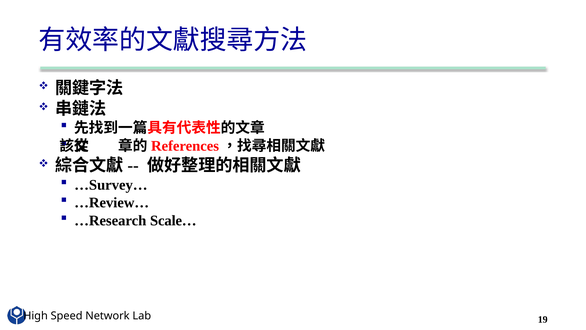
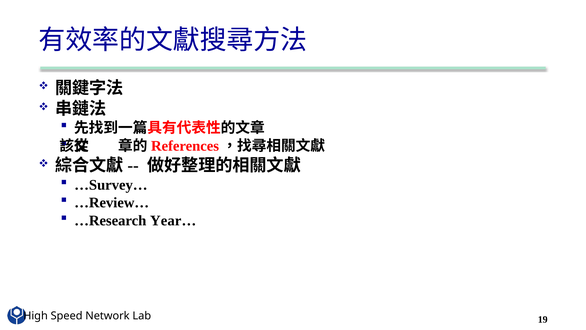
Scale…: Scale… -> Year…
